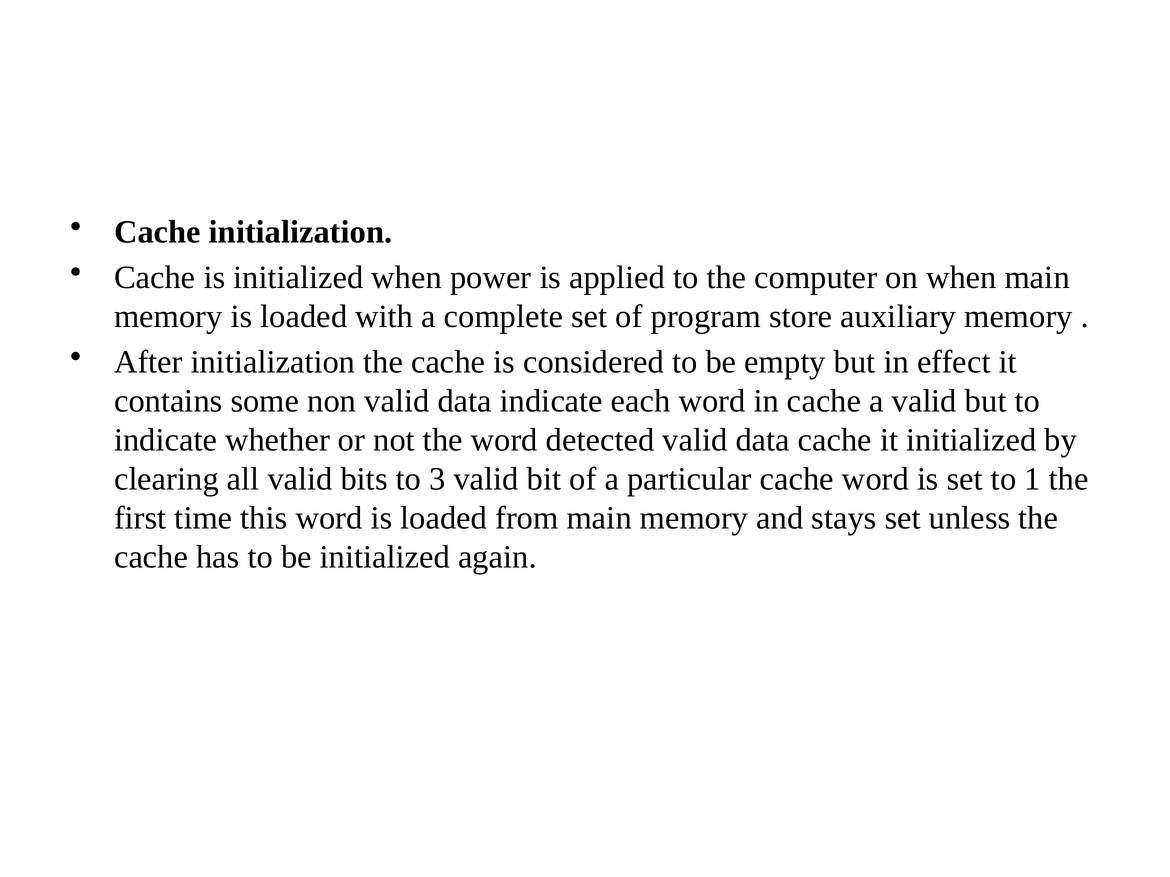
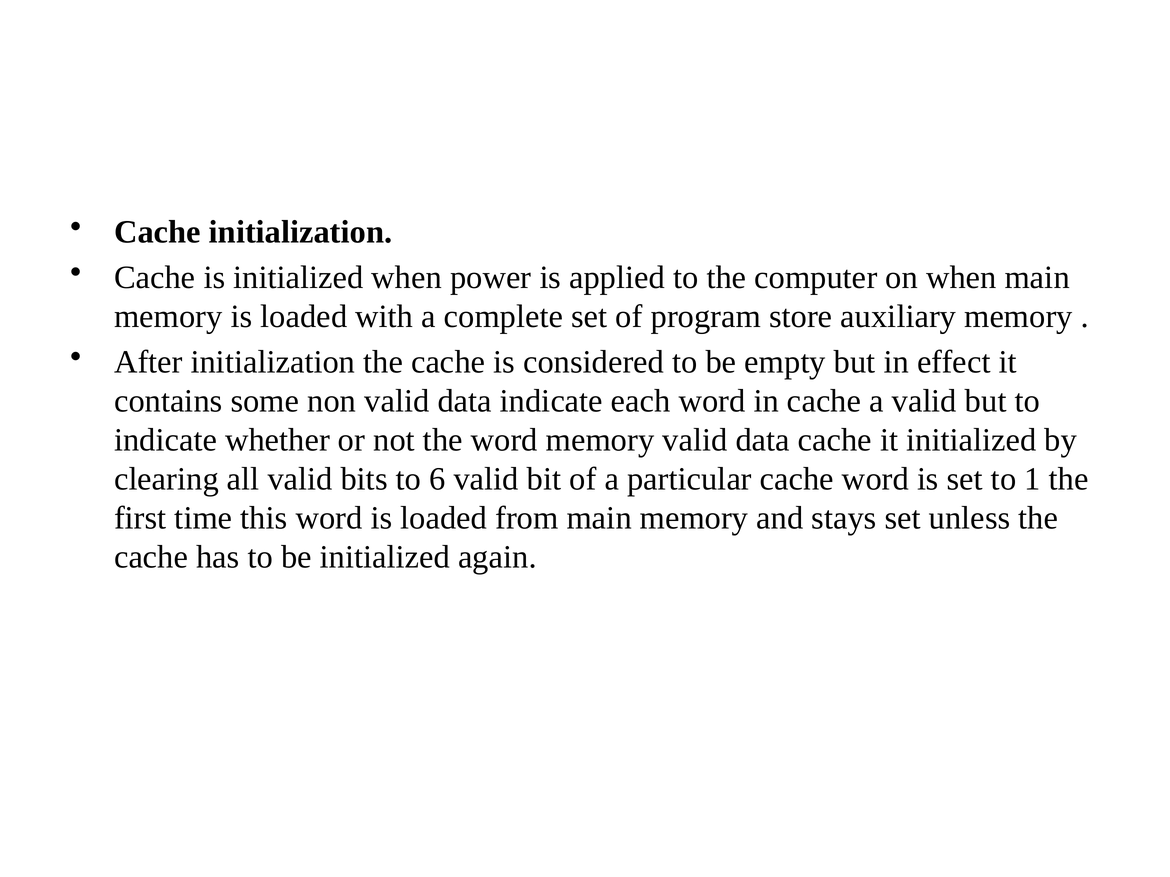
word detected: detected -> memory
3: 3 -> 6
